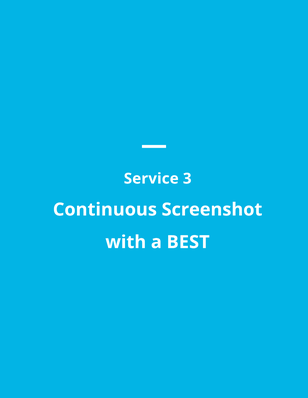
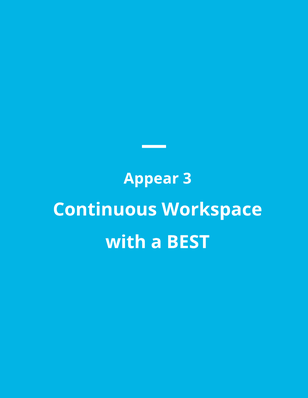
Service: Service -> Appear
Screenshot: Screenshot -> Workspace
